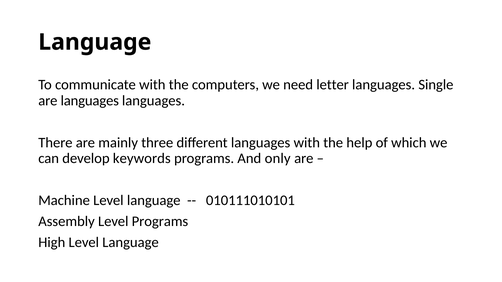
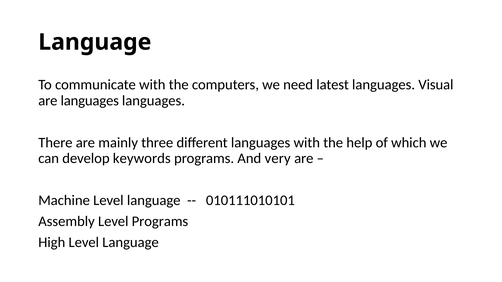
letter: letter -> latest
Single: Single -> Visual
only: only -> very
